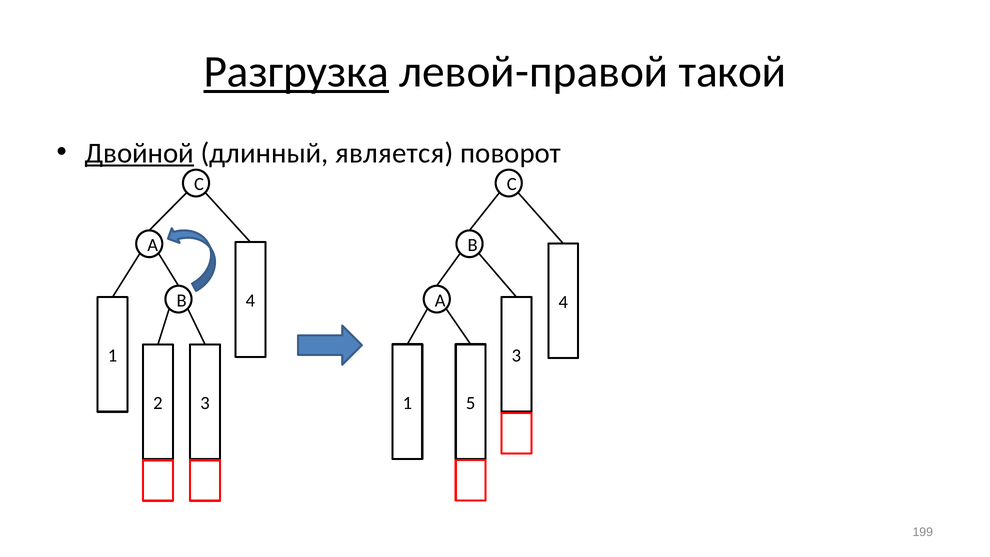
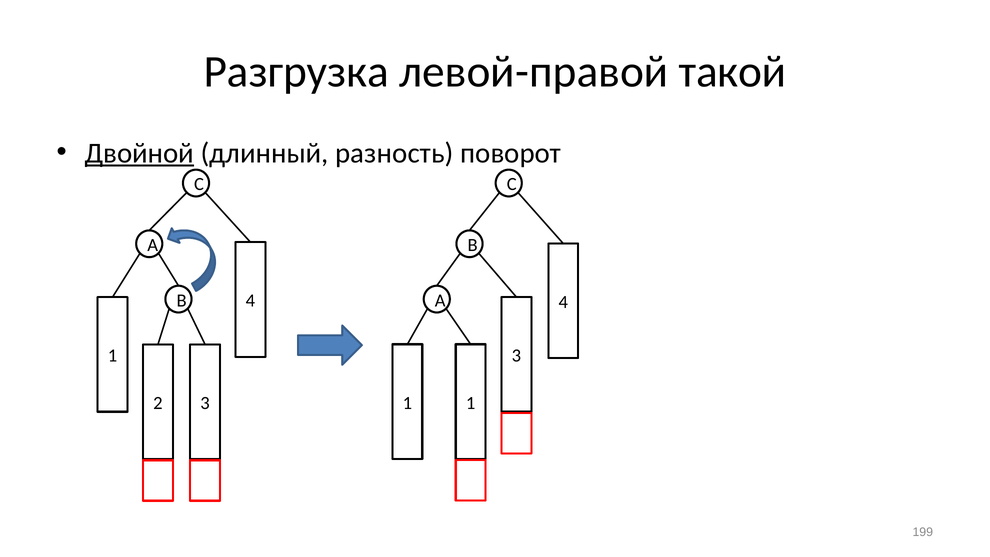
Разгрузка underline: present -> none
является: является -> разность
1 5: 5 -> 1
